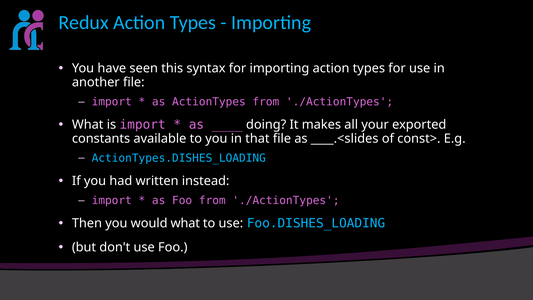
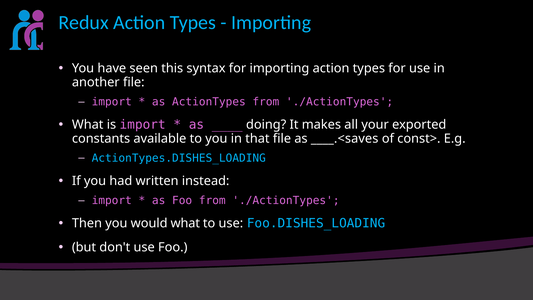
____.<slides: ____.<slides -> ____.<saves
